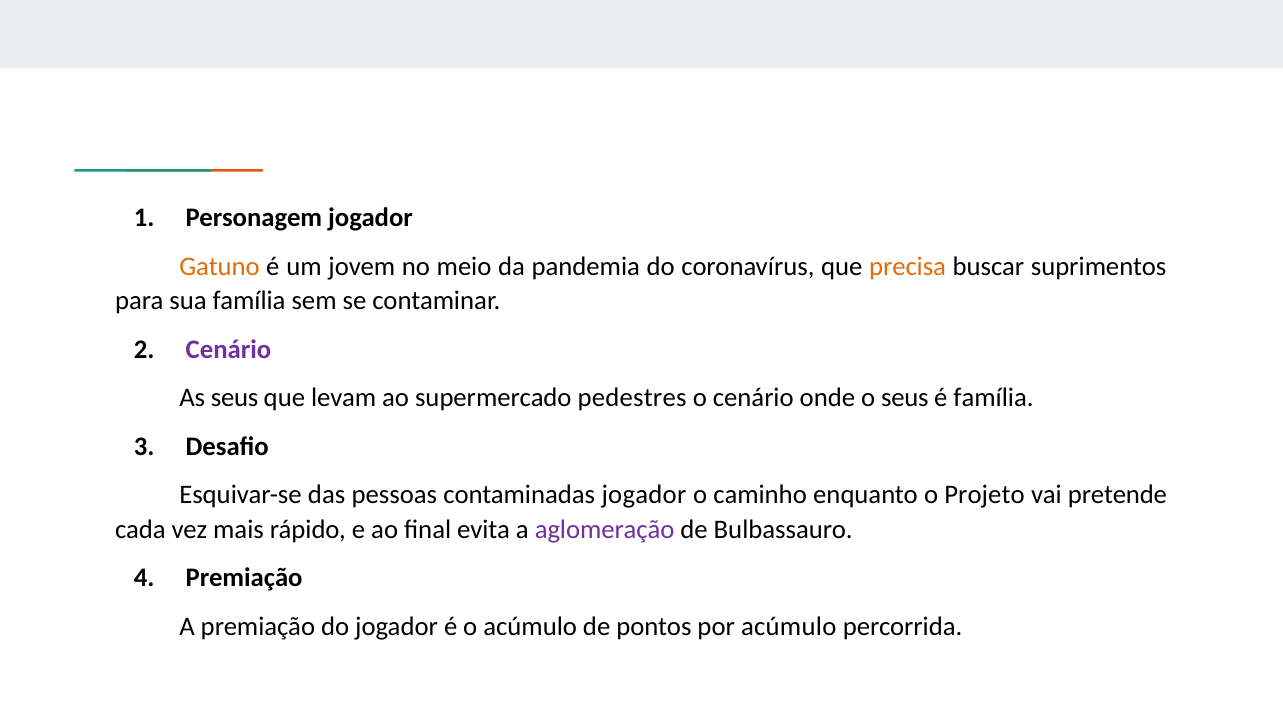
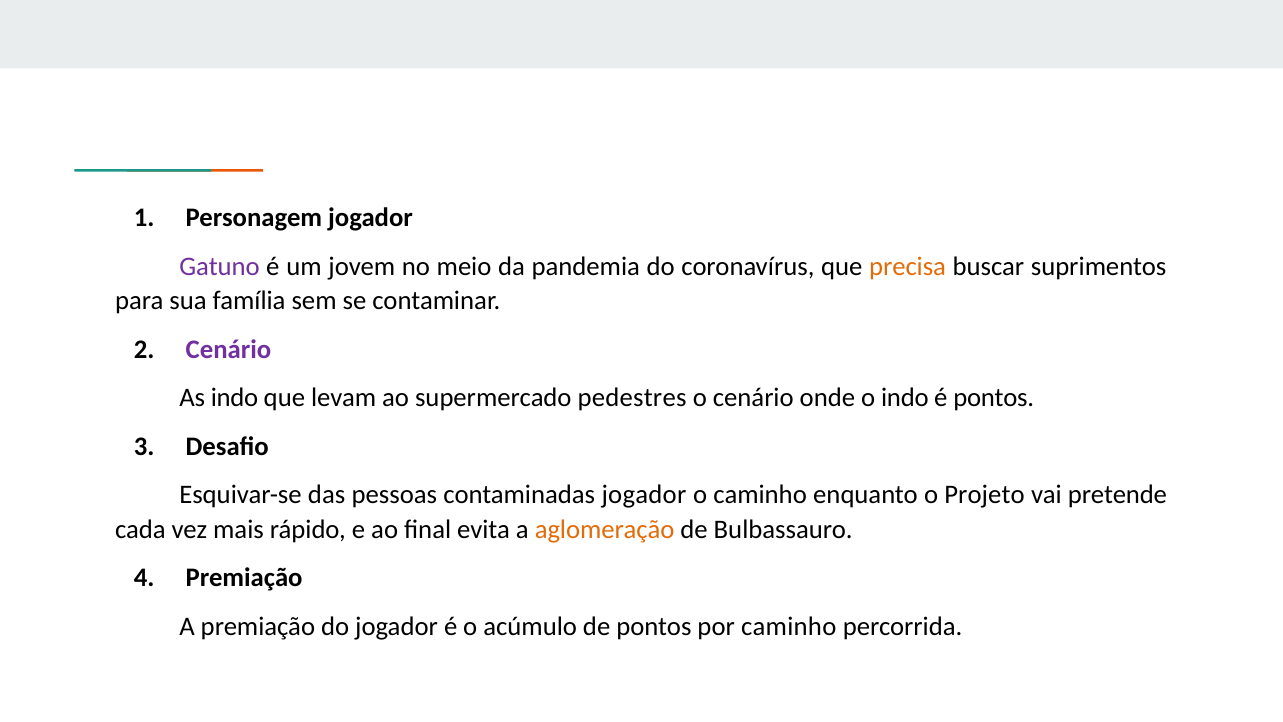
Gatuno colour: orange -> purple
As seus: seus -> indo
o seus: seus -> indo
é família: família -> pontos
aglomeração colour: purple -> orange
por acúmulo: acúmulo -> caminho
